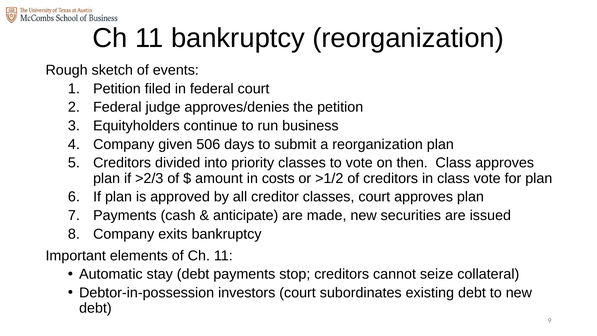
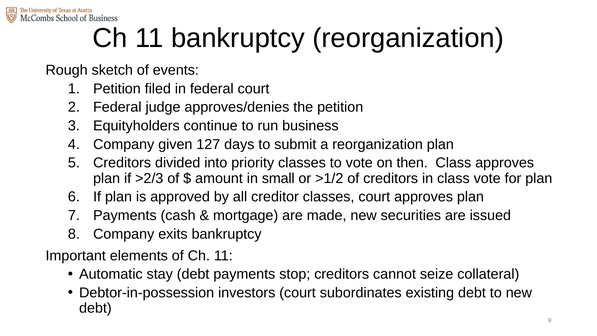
506: 506 -> 127
costs: costs -> small
anticipate: anticipate -> mortgage
